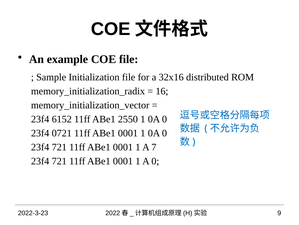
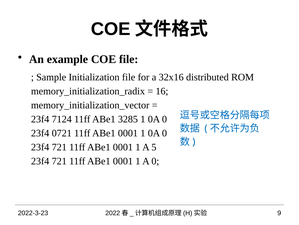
6152: 6152 -> 7124
2550: 2550 -> 3285
7: 7 -> 5
